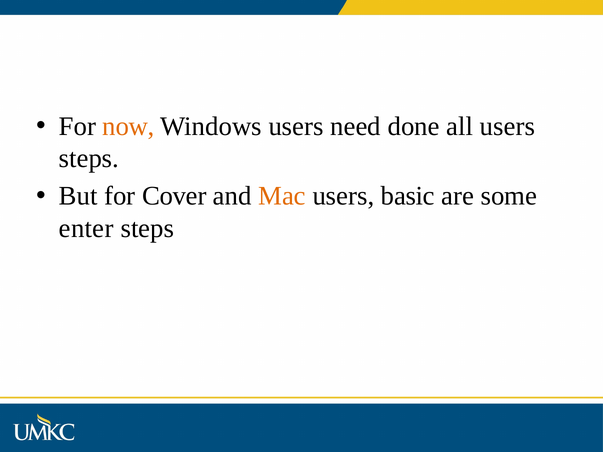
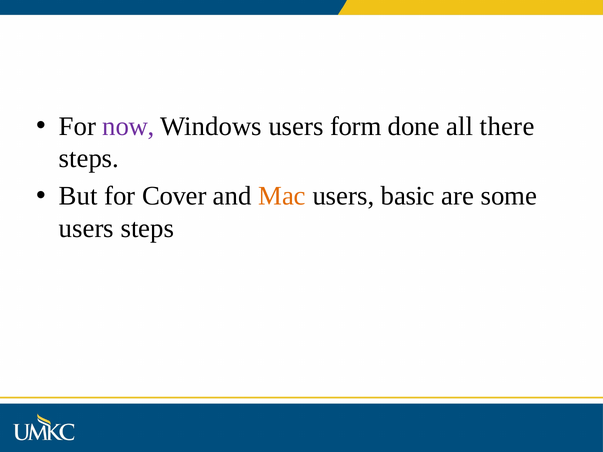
now colour: orange -> purple
need: need -> form
all users: users -> there
enter at (86, 228): enter -> users
